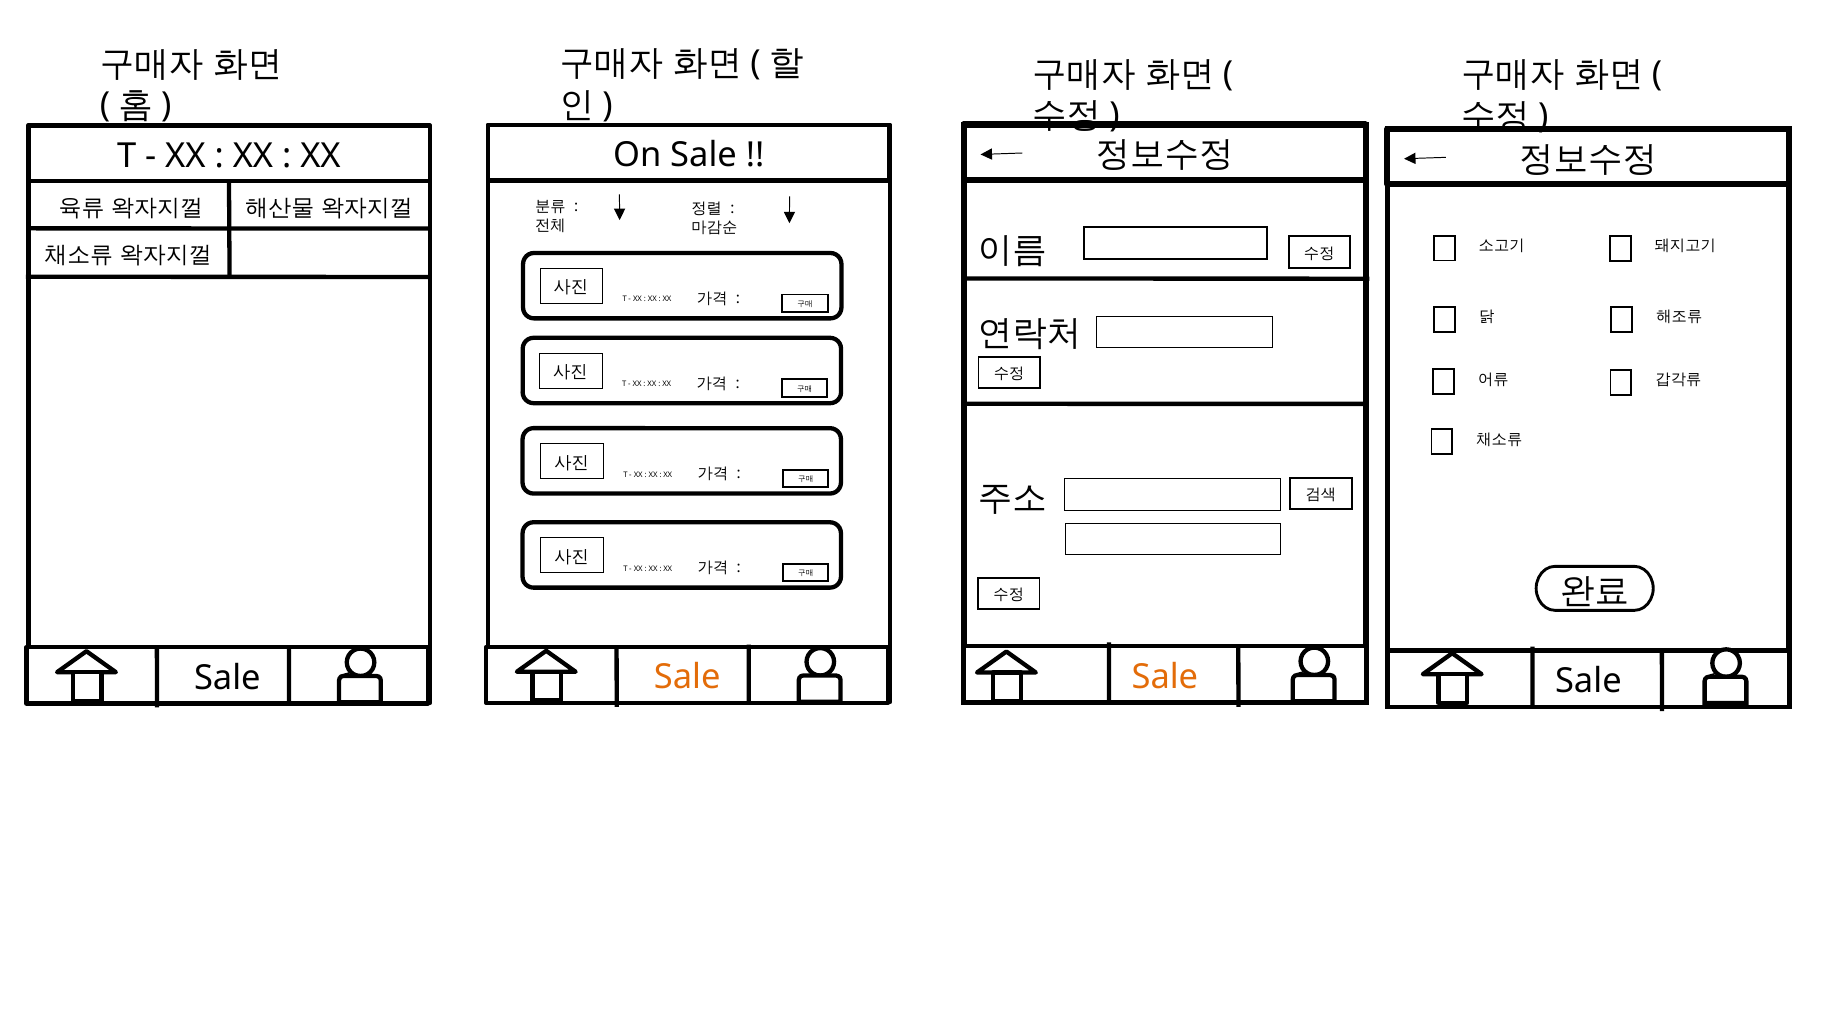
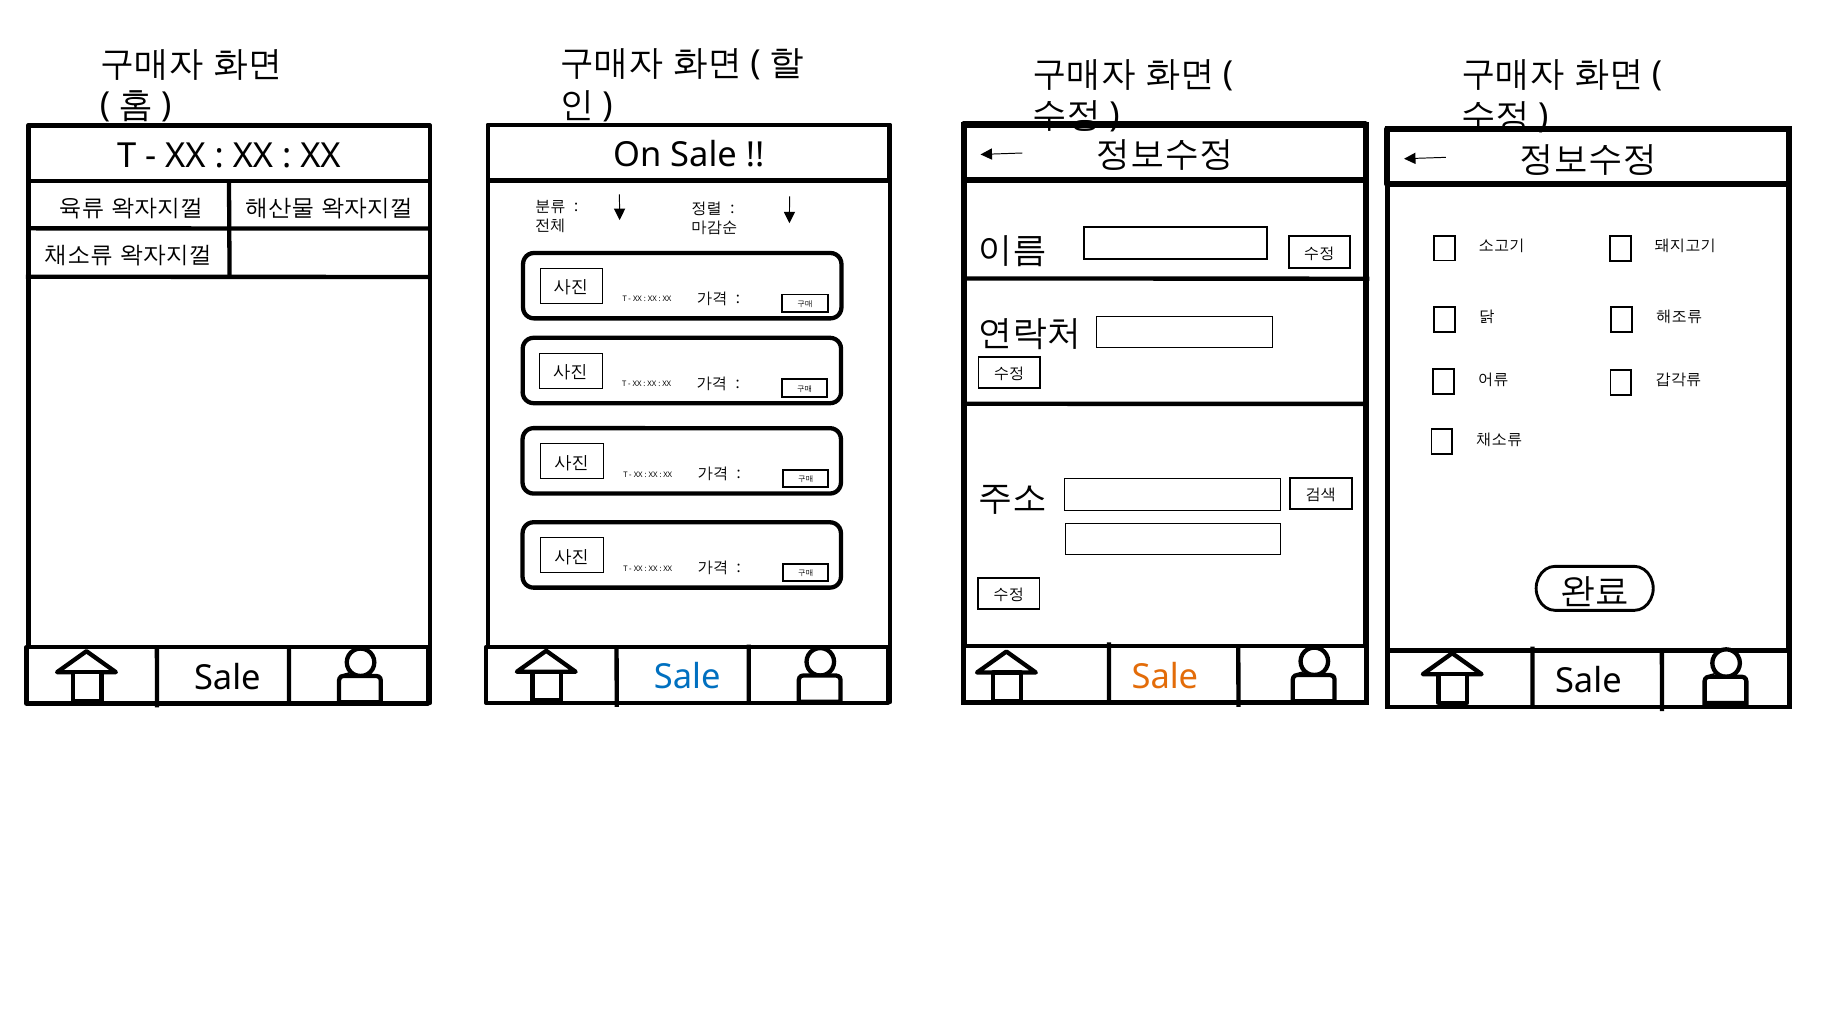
Sale at (687, 677) colour: orange -> blue
